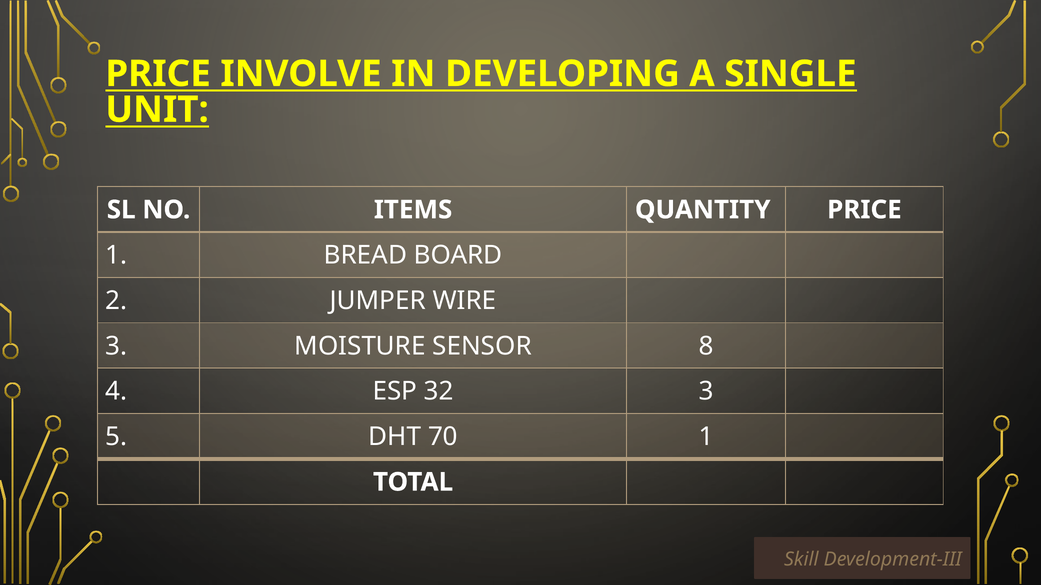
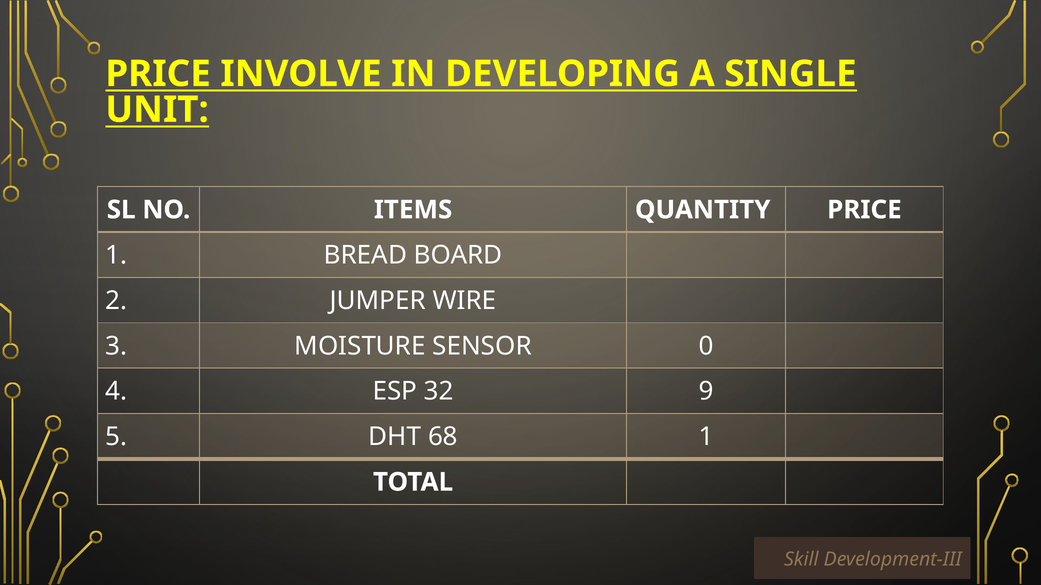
8: 8 -> 0
32 3: 3 -> 9
70: 70 -> 68
